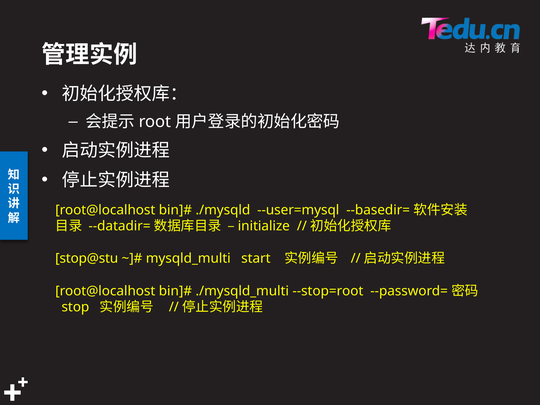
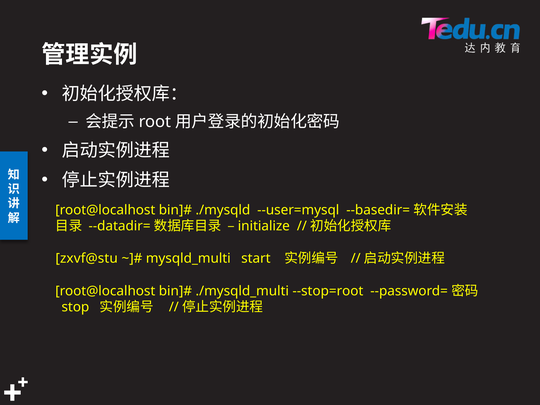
stop@stu: stop@stu -> zxvf@stu
